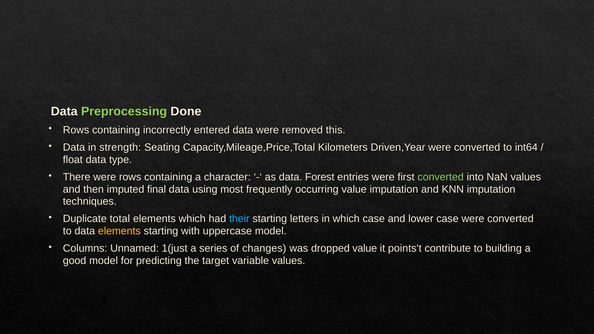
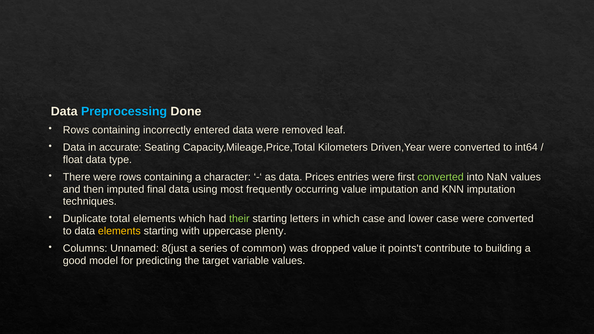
Preprocessing colour: light green -> light blue
this: this -> leaf
strength: strength -> accurate
Forest: Forest -> Prices
their colour: light blue -> light green
uppercase model: model -> plenty
1(just: 1(just -> 8(just
changes: changes -> common
